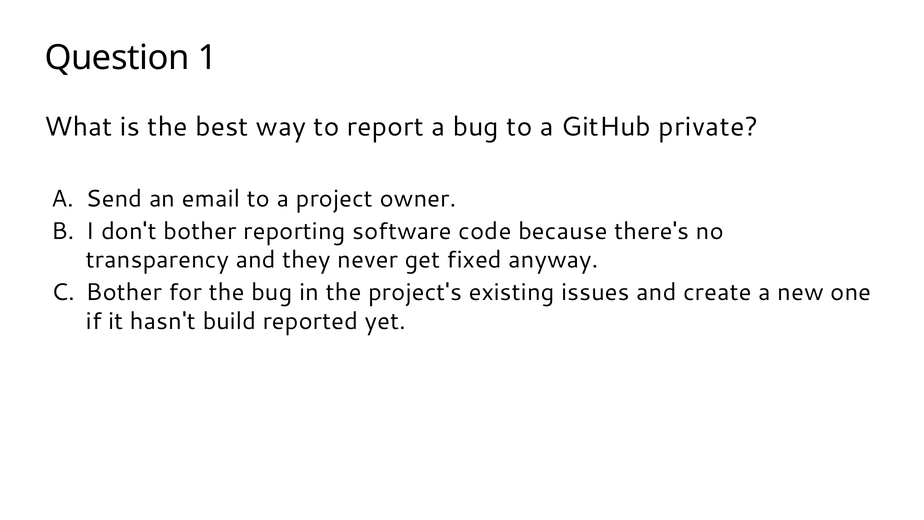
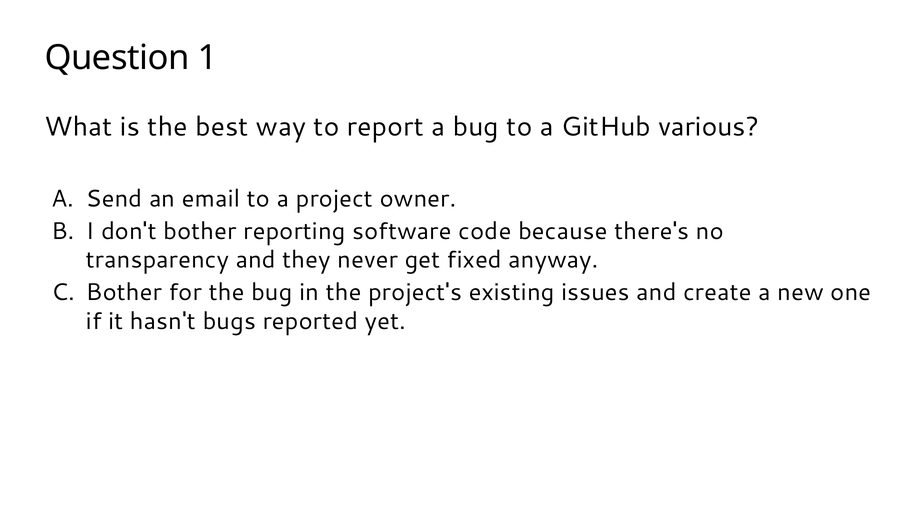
private: private -> various
build: build -> bugs
